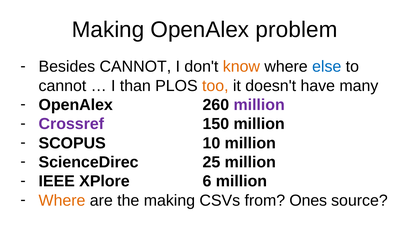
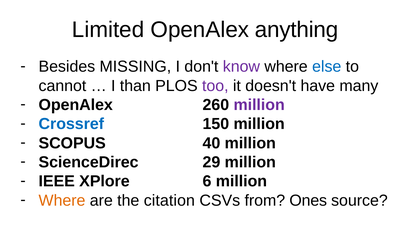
Making at (108, 30): Making -> Limited
problem: problem -> anything
Besides CANNOT: CANNOT -> MISSING
know colour: orange -> purple
too colour: orange -> purple
Crossref colour: purple -> blue
10: 10 -> 40
25: 25 -> 29
the making: making -> citation
